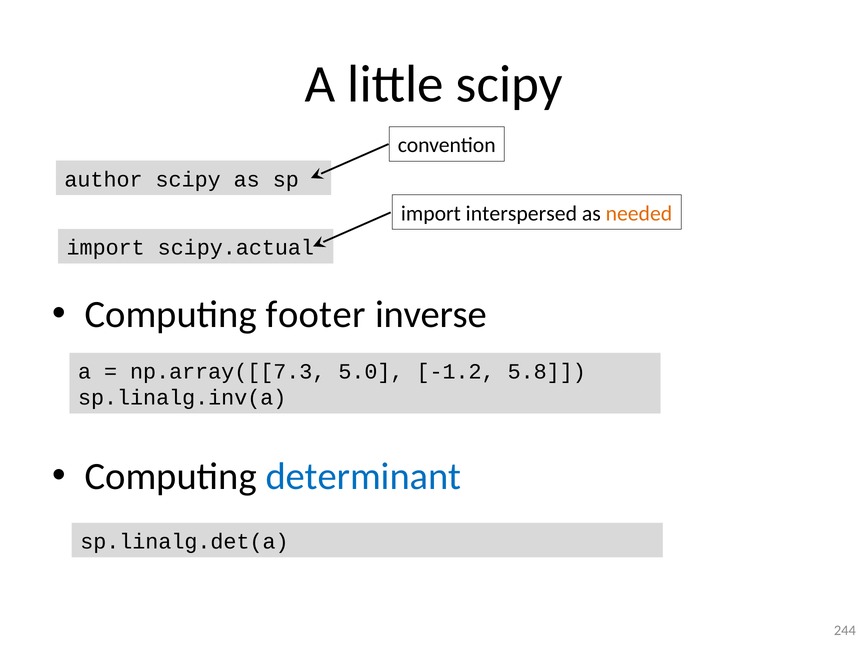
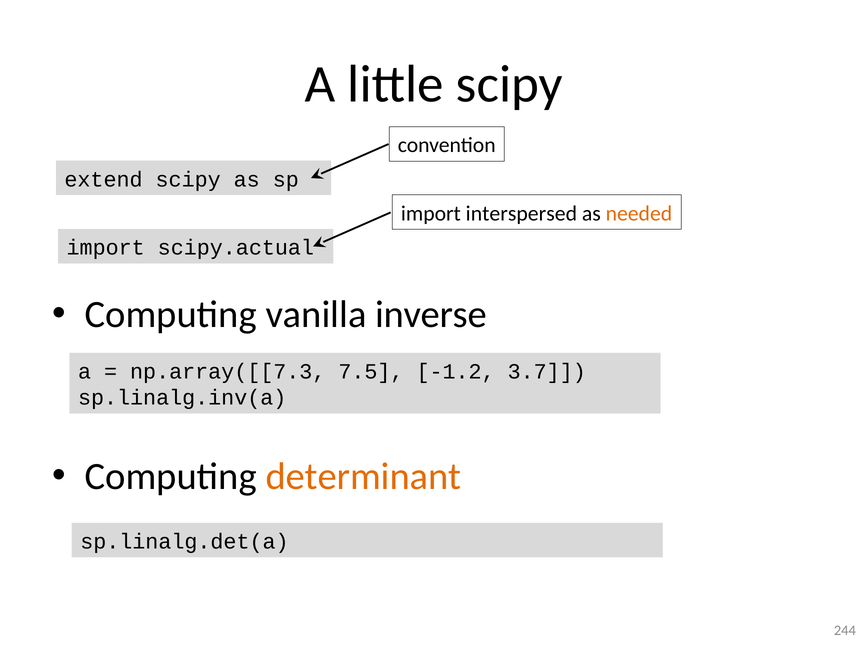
author: author -> extend
footer: footer -> vanilla
5.0: 5.0 -> 7.5
5.8: 5.8 -> 3.7
determinant colour: blue -> orange
